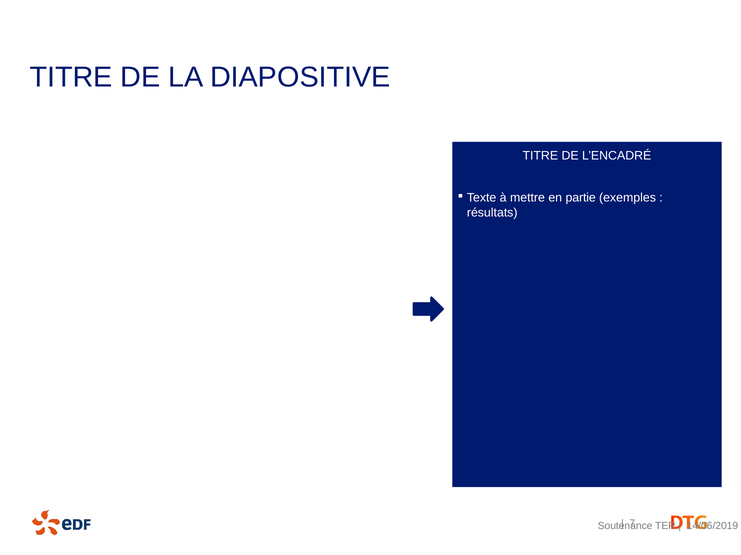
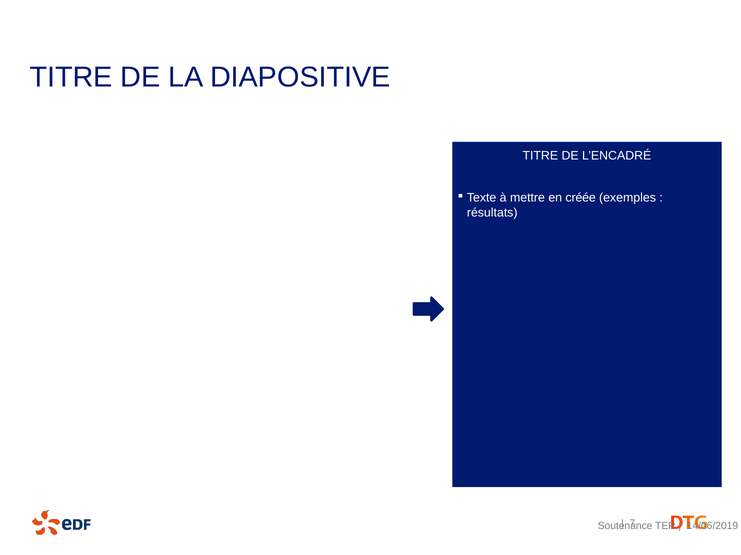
partie: partie -> créée
